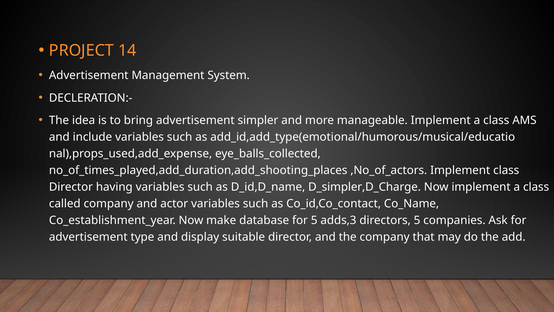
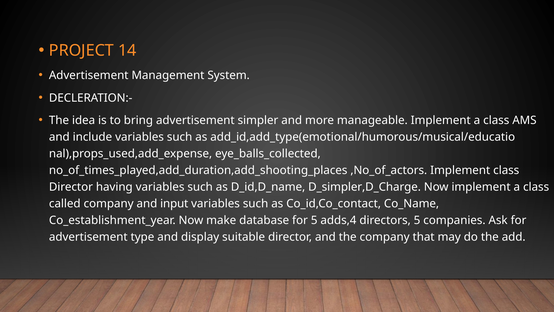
actor: actor -> input
adds,3: adds,3 -> adds,4
